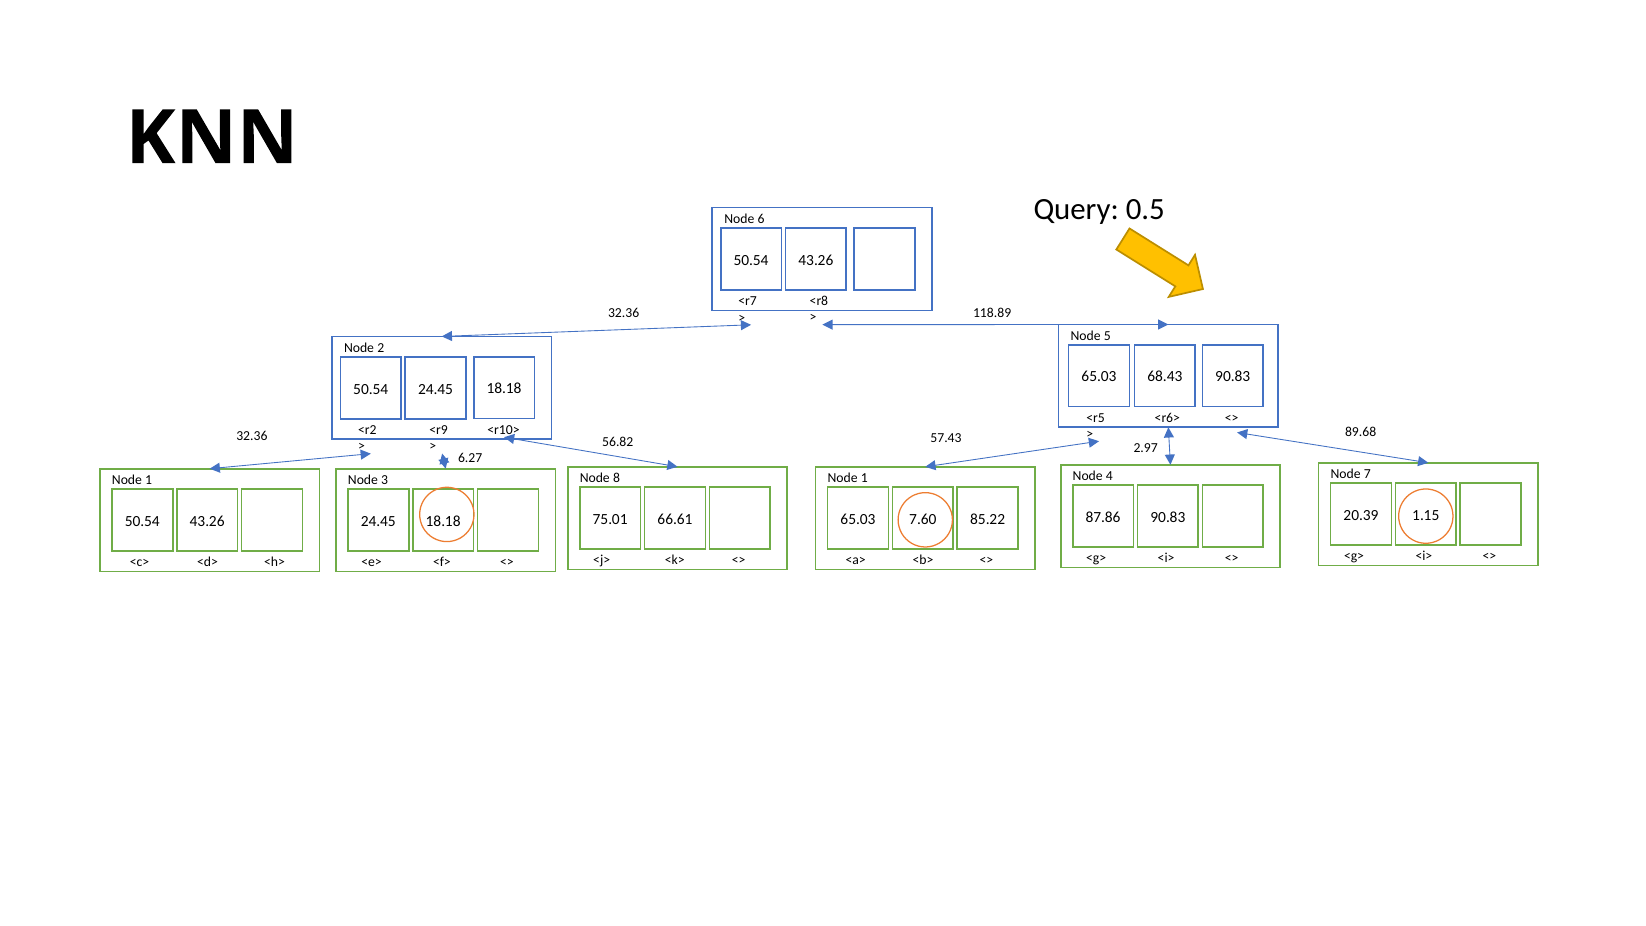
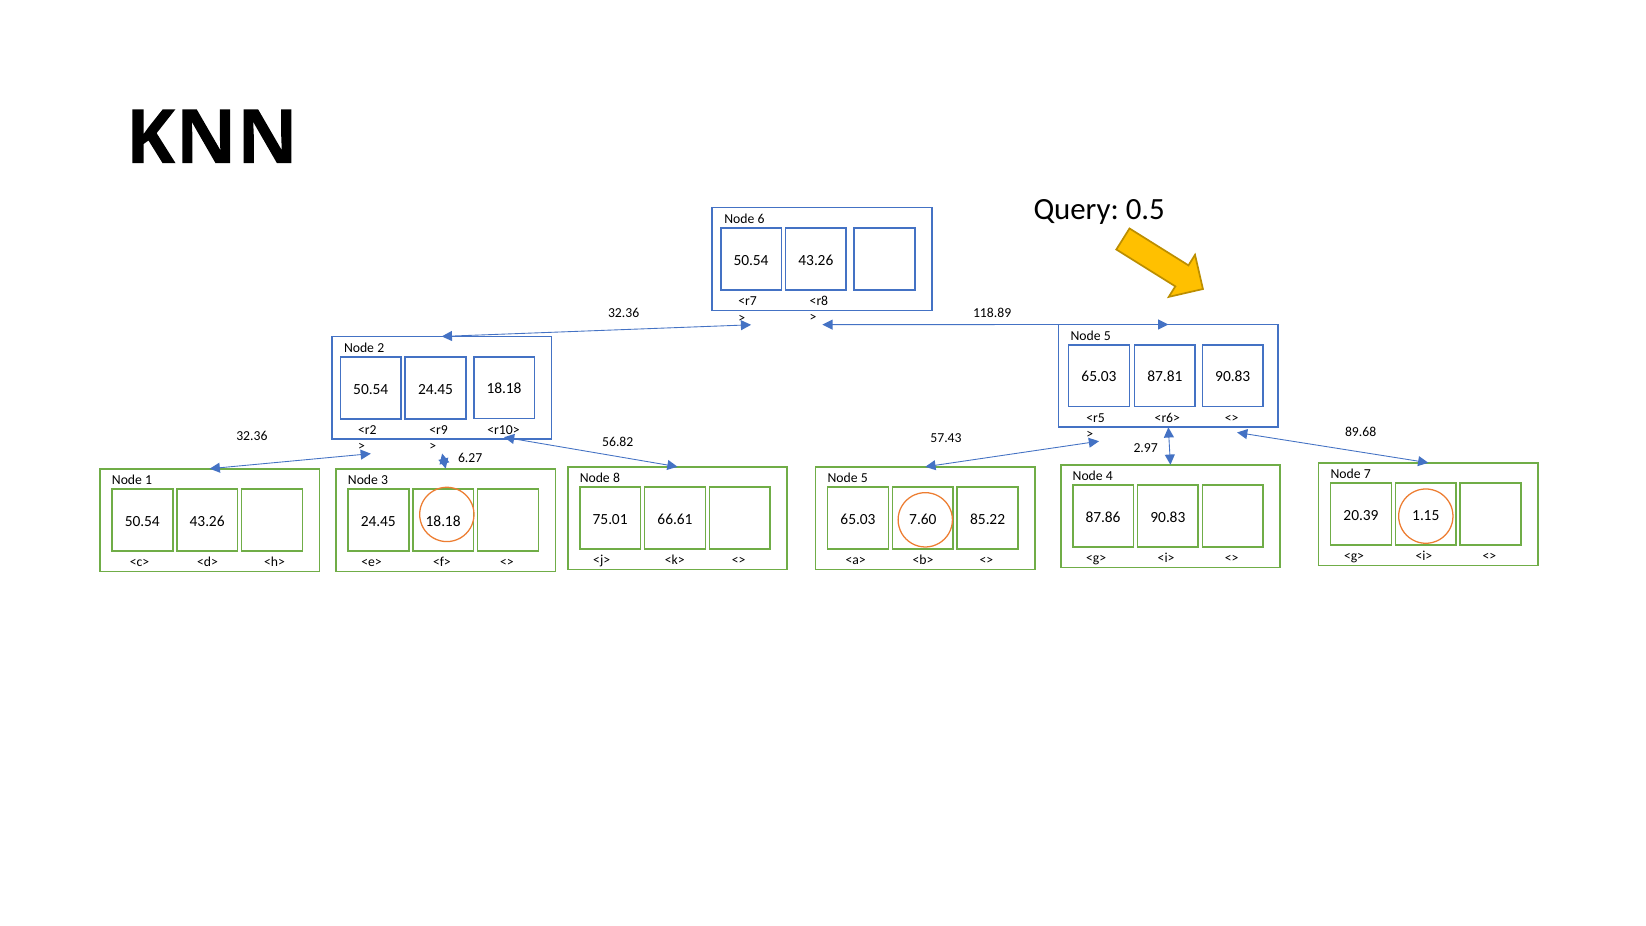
68.43: 68.43 -> 87.81
1 at (864, 478): 1 -> 5
